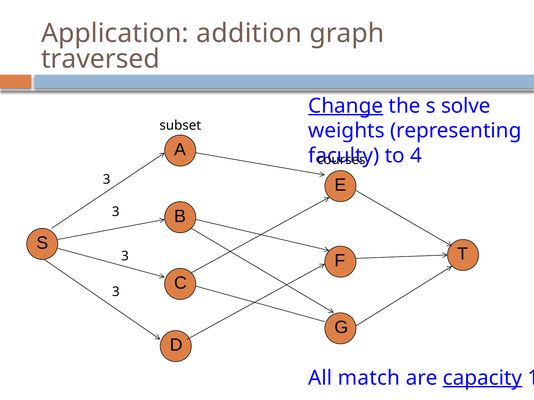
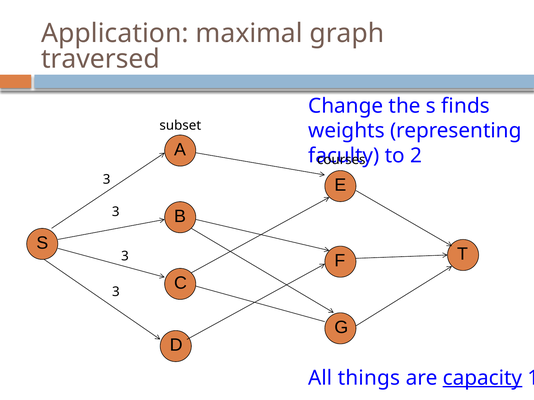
addition: addition -> maximal
Change underline: present -> none
solve: solve -> finds
4: 4 -> 2
match: match -> things
